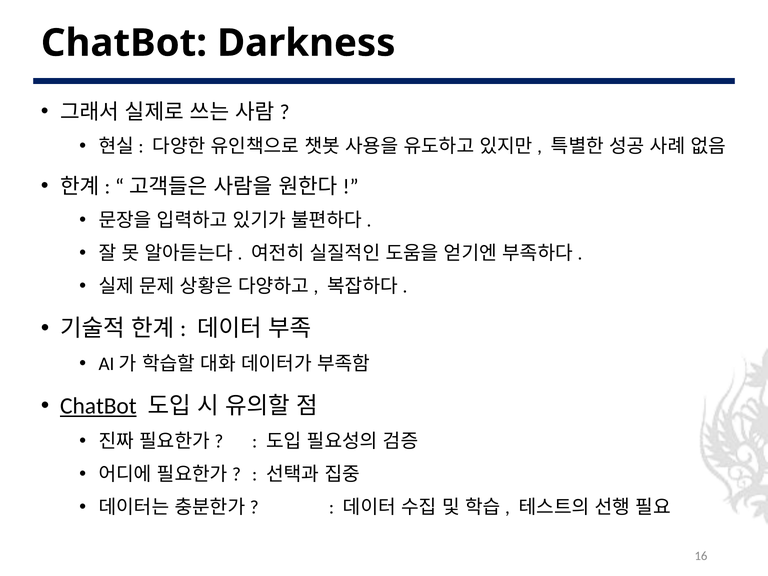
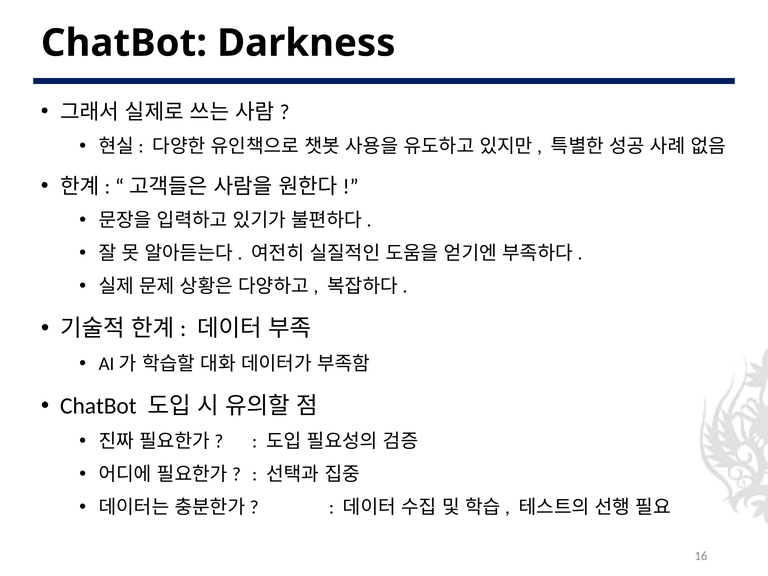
ChatBot at (98, 406) underline: present -> none
